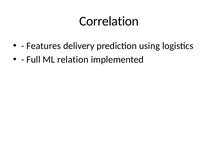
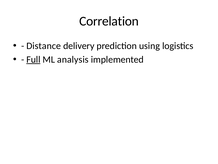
Features: Features -> Distance
Full underline: none -> present
relation: relation -> analysis
